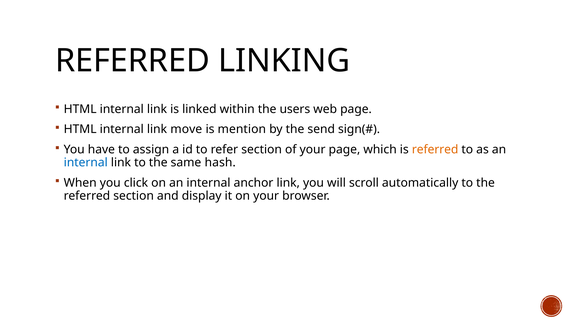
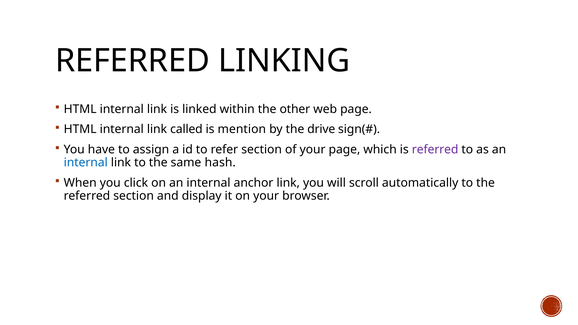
users: users -> other
move: move -> called
send: send -> drive
referred at (435, 150) colour: orange -> purple
